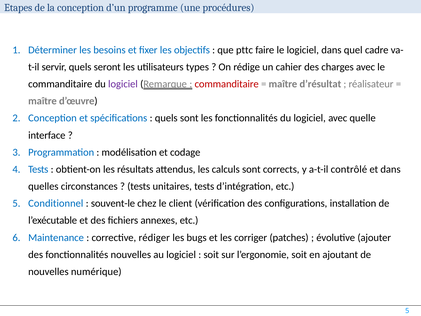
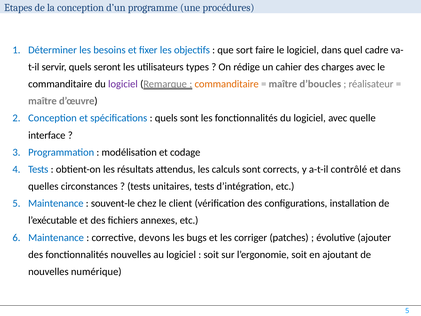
pttc: pttc -> sort
commanditaire at (227, 84) colour: red -> orange
d’résultat: d’résultat -> d’boucles
5 Conditionnel: Conditionnel -> Maintenance
rédiger: rédiger -> devons
